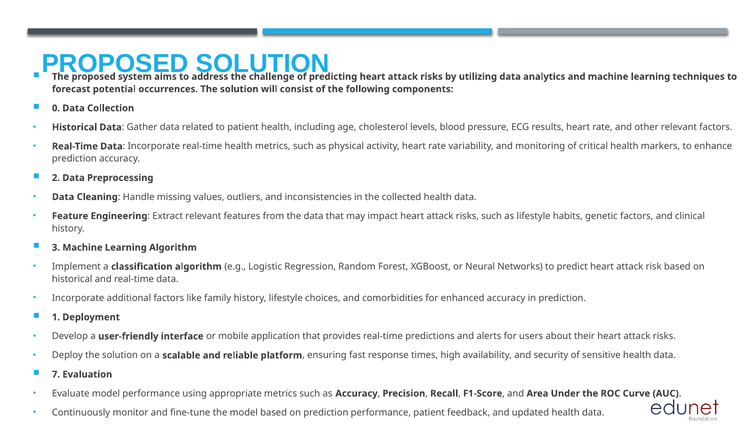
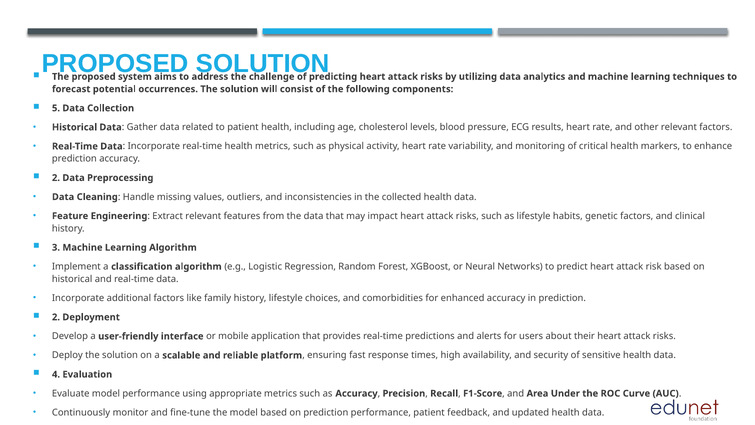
0: 0 -> 5
1 at (56, 317): 1 -> 2
7: 7 -> 4
